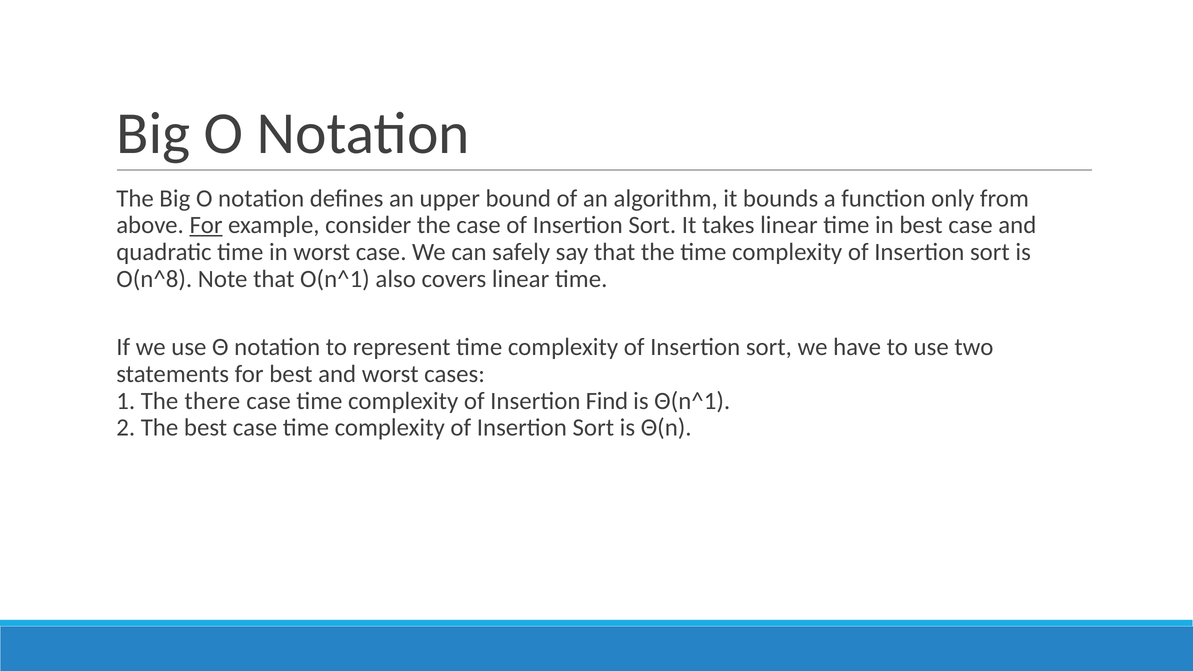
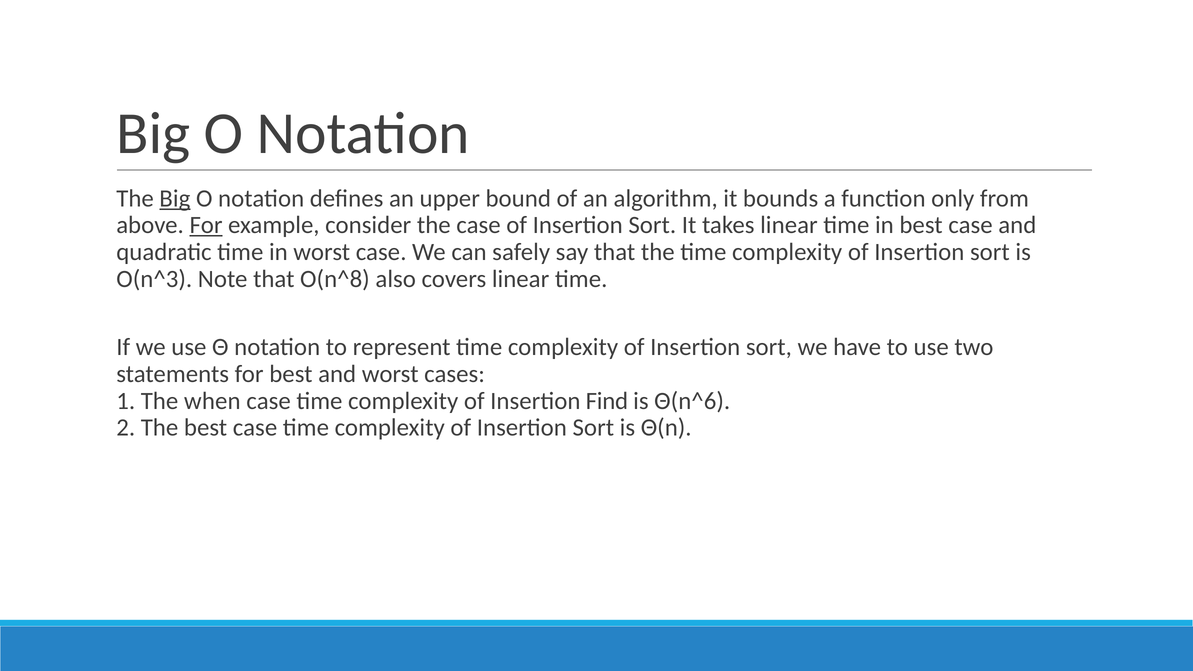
Big at (175, 198) underline: none -> present
O(n^8: O(n^8 -> O(n^3
O(n^1: O(n^1 -> O(n^8
there: there -> when
Θ(n^1: Θ(n^1 -> Θ(n^6
